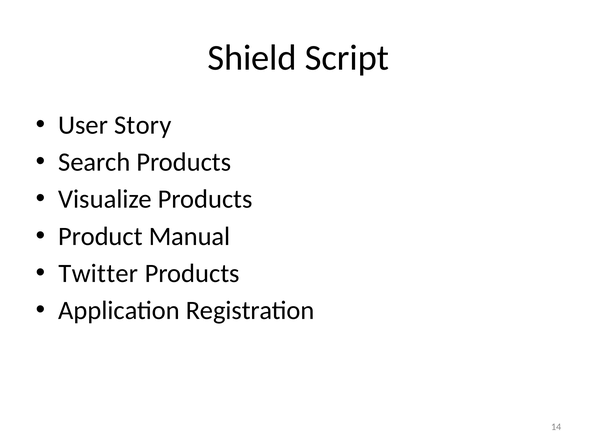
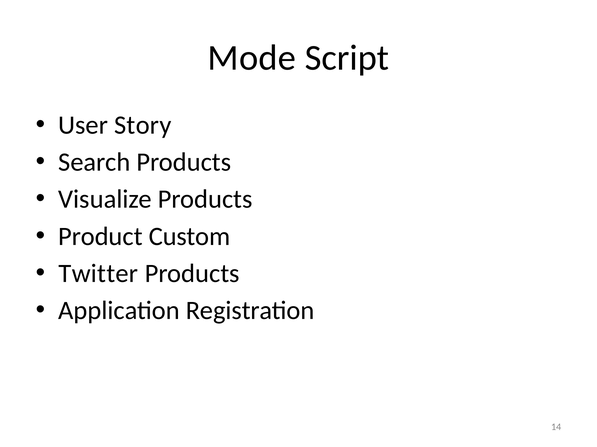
Shield: Shield -> Mode
Manual: Manual -> Custom
